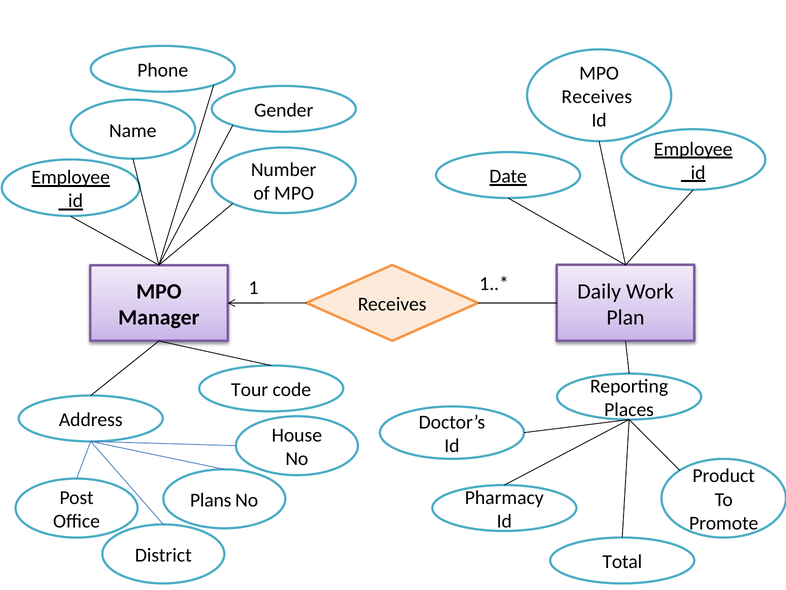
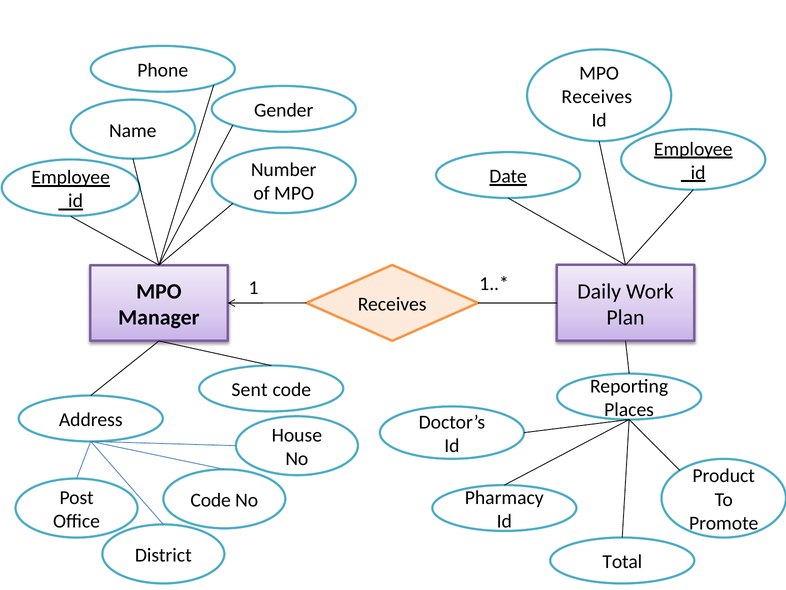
Tour: Tour -> Sent
Plans at (211, 500): Plans -> Code
